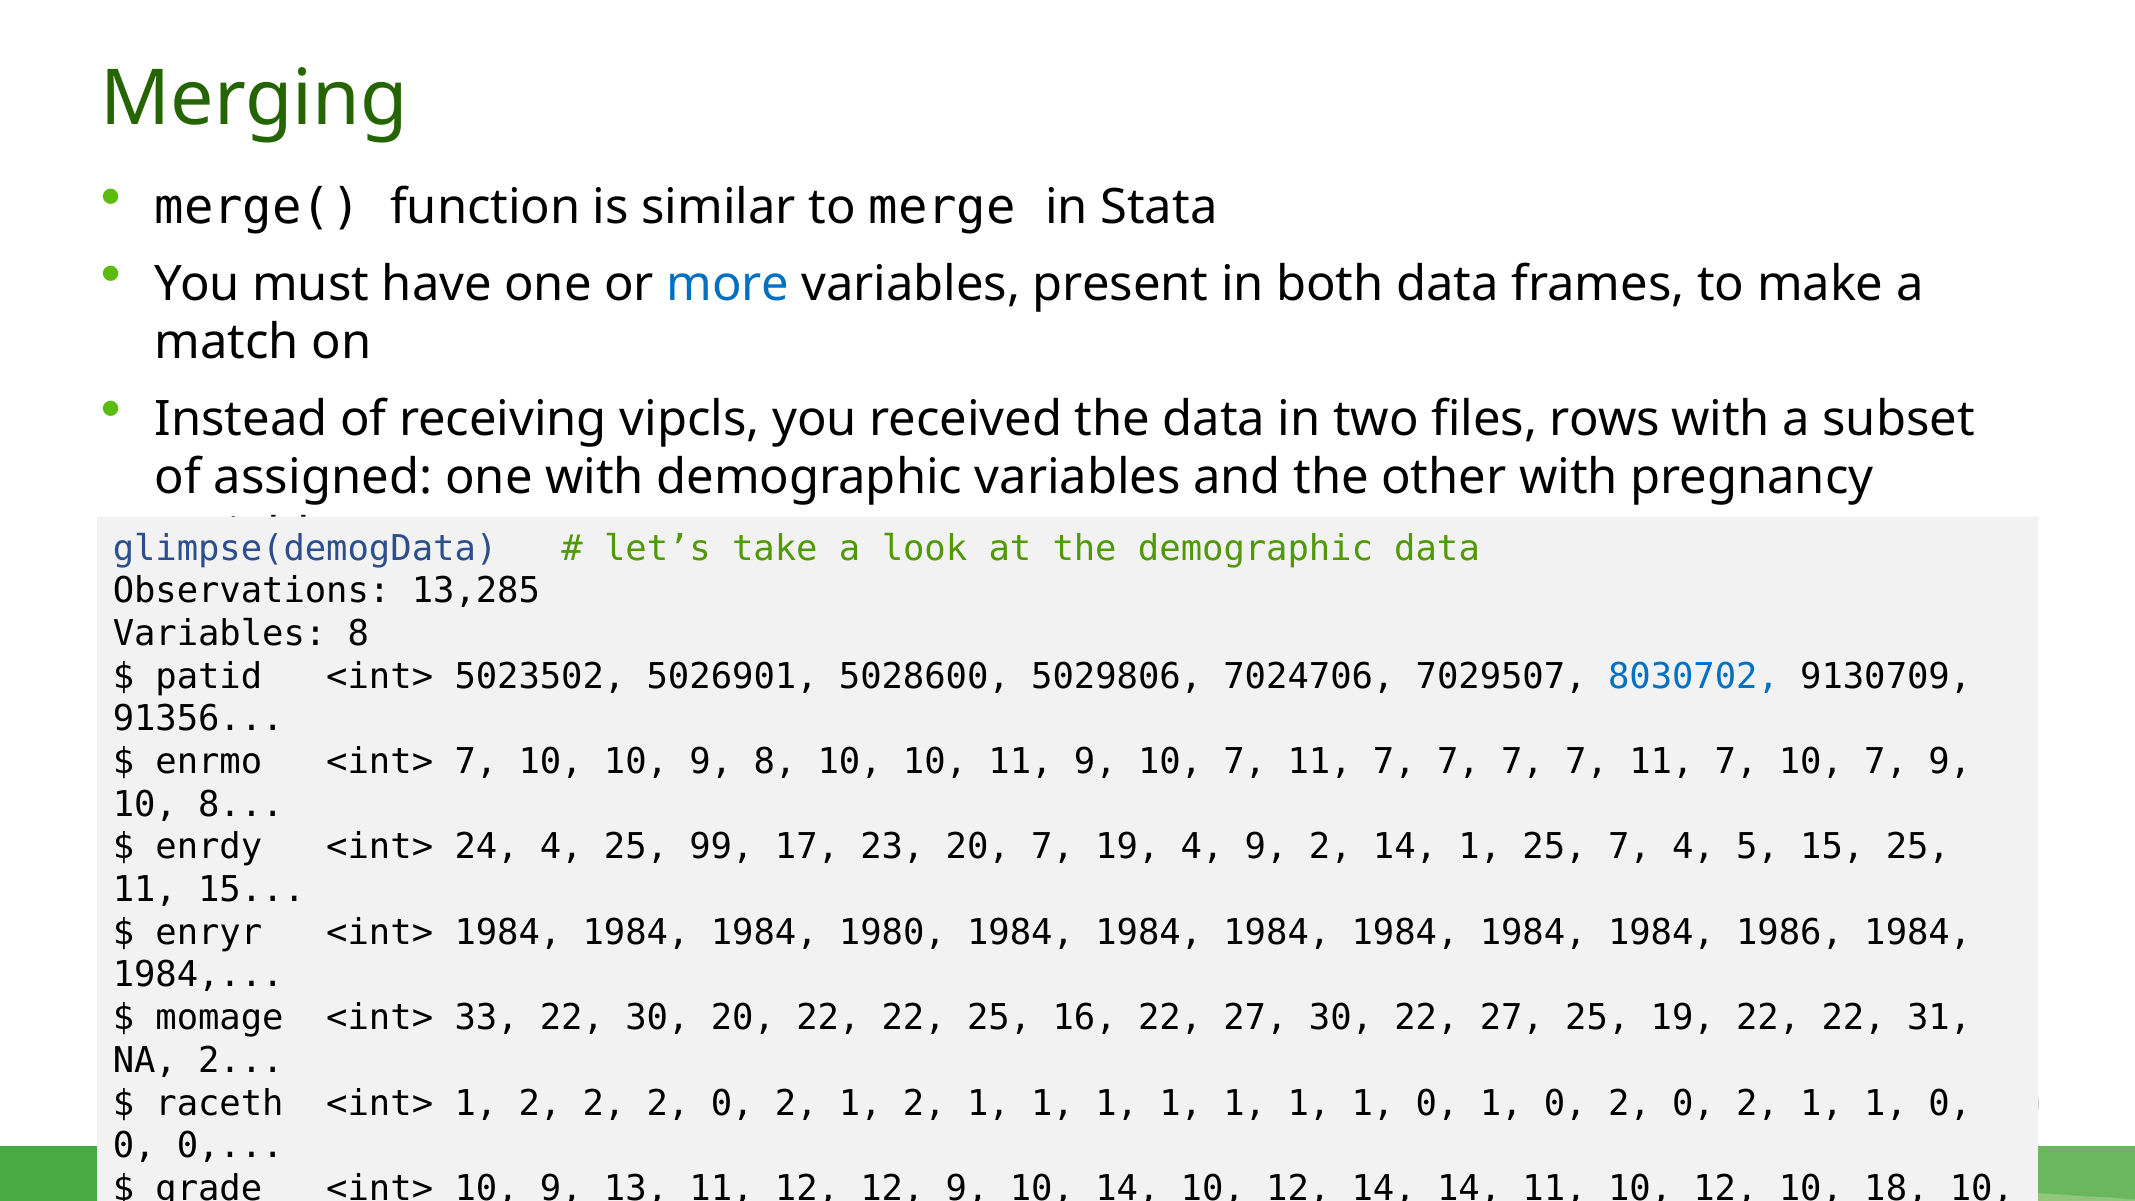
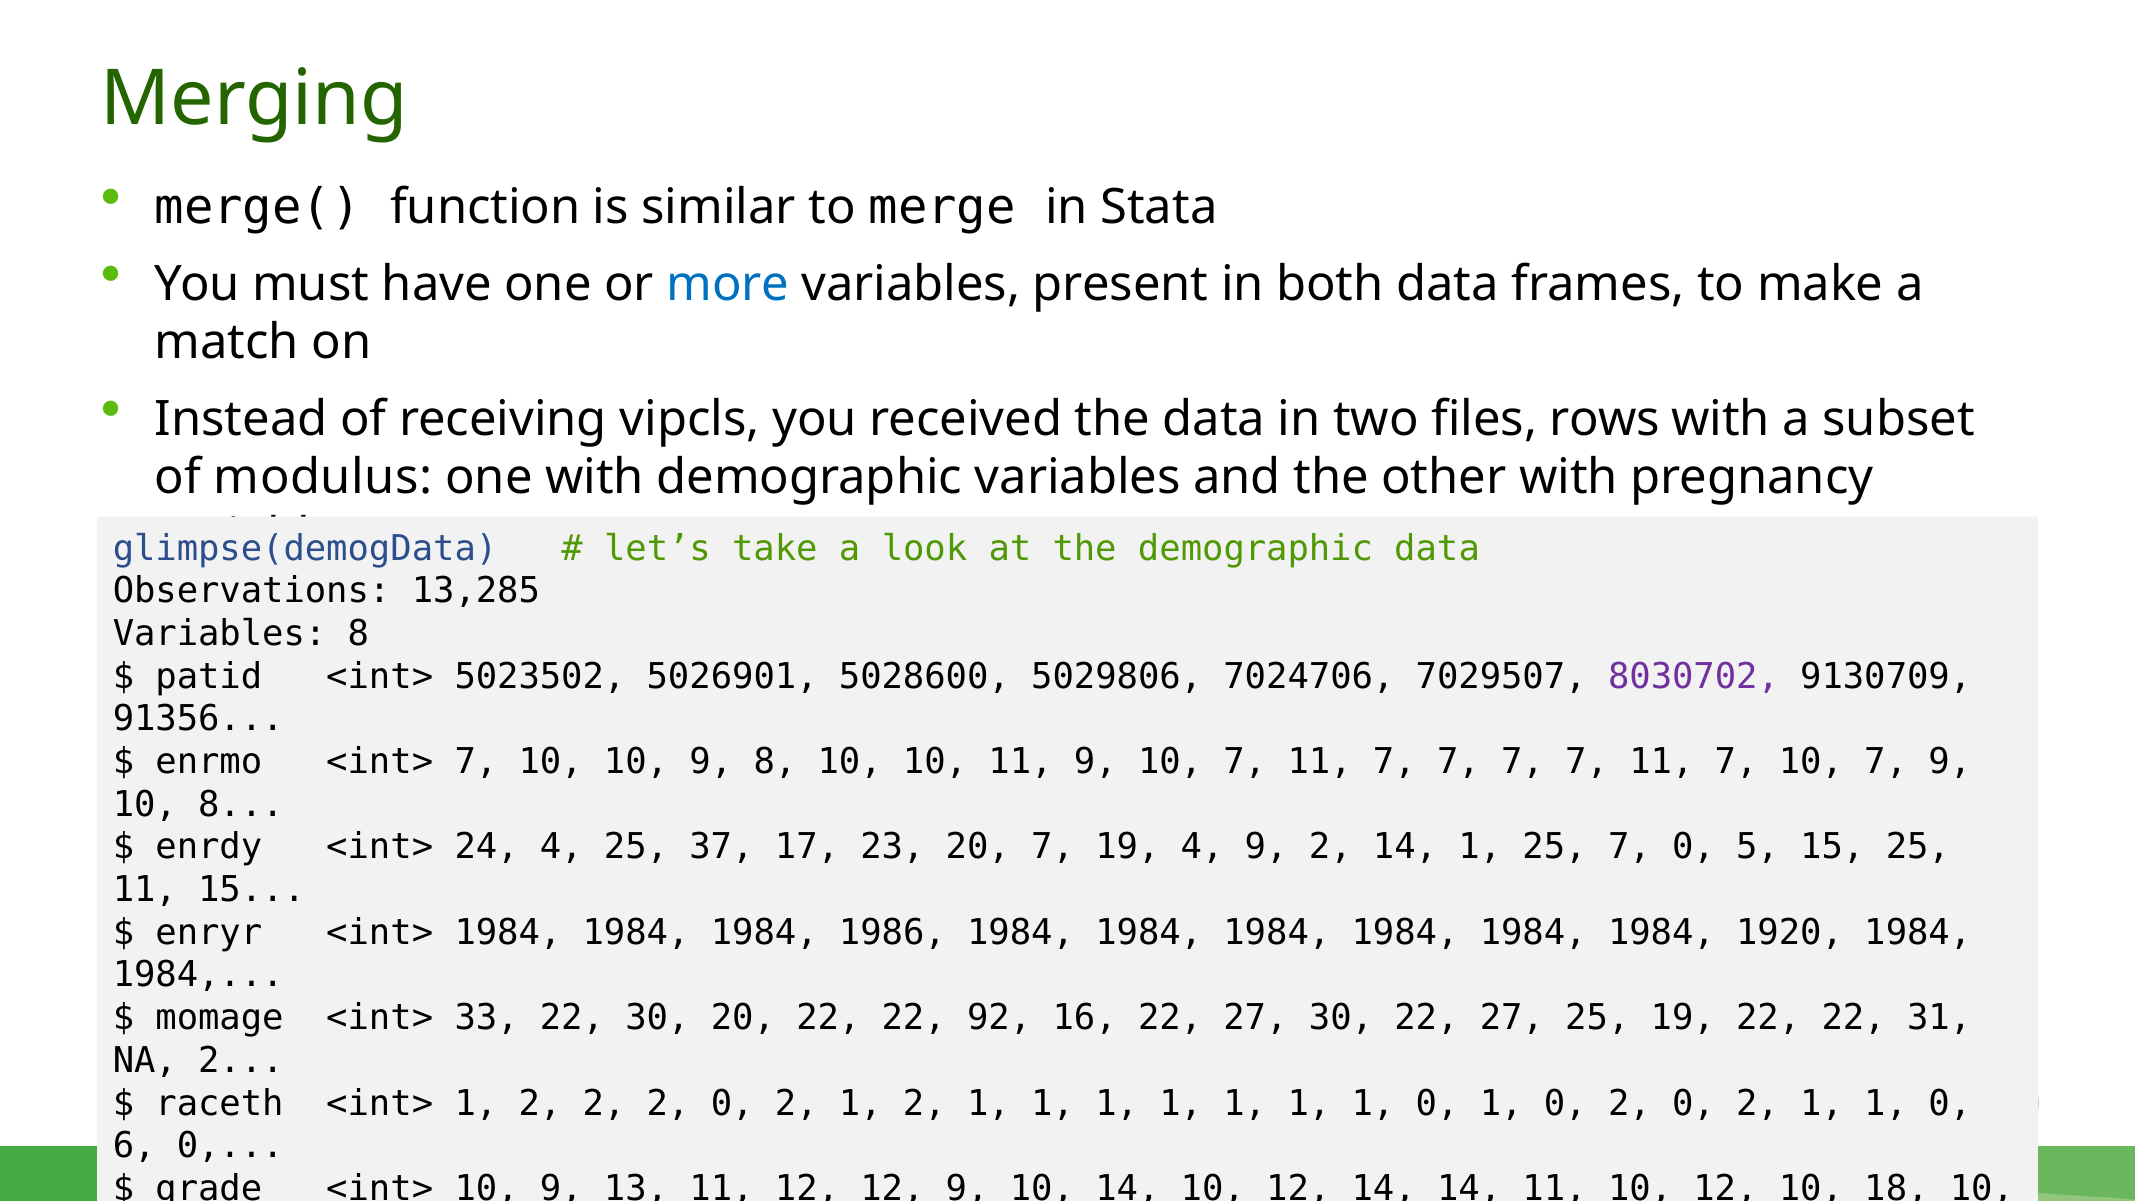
assigned: assigned -> modulus
8030702 colour: blue -> purple
99: 99 -> 37
7 4: 4 -> 0
1980: 1980 -> 1986
1986: 1986 -> 1920
22 25: 25 -> 92
0 at (134, 1146): 0 -> 6
